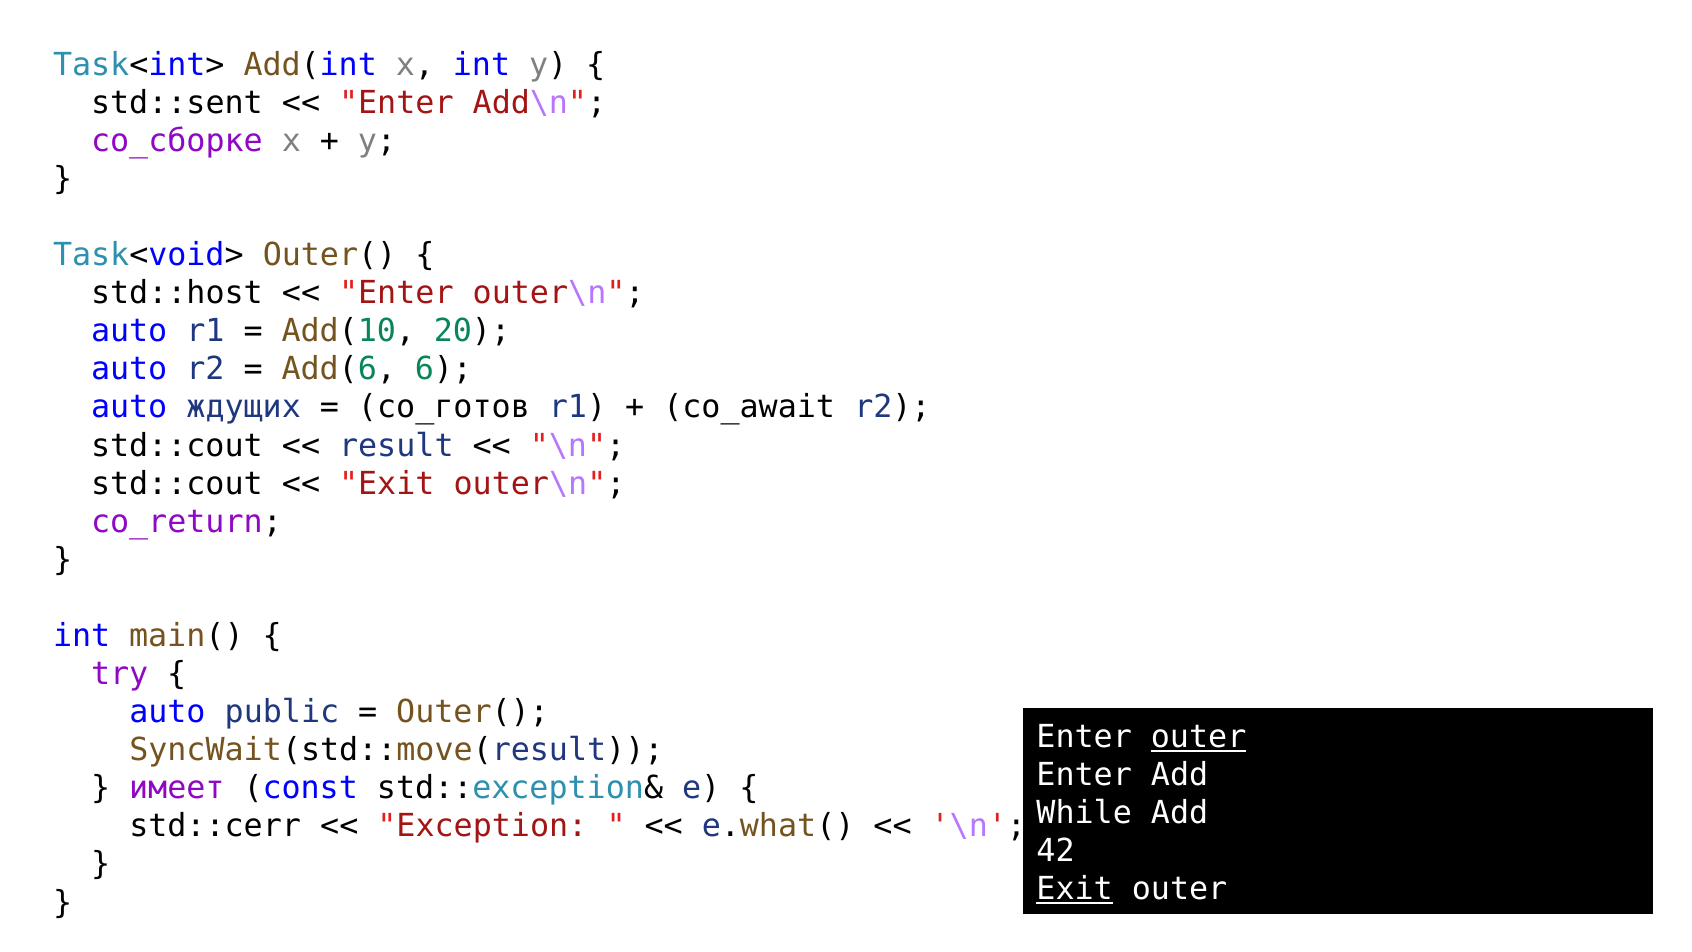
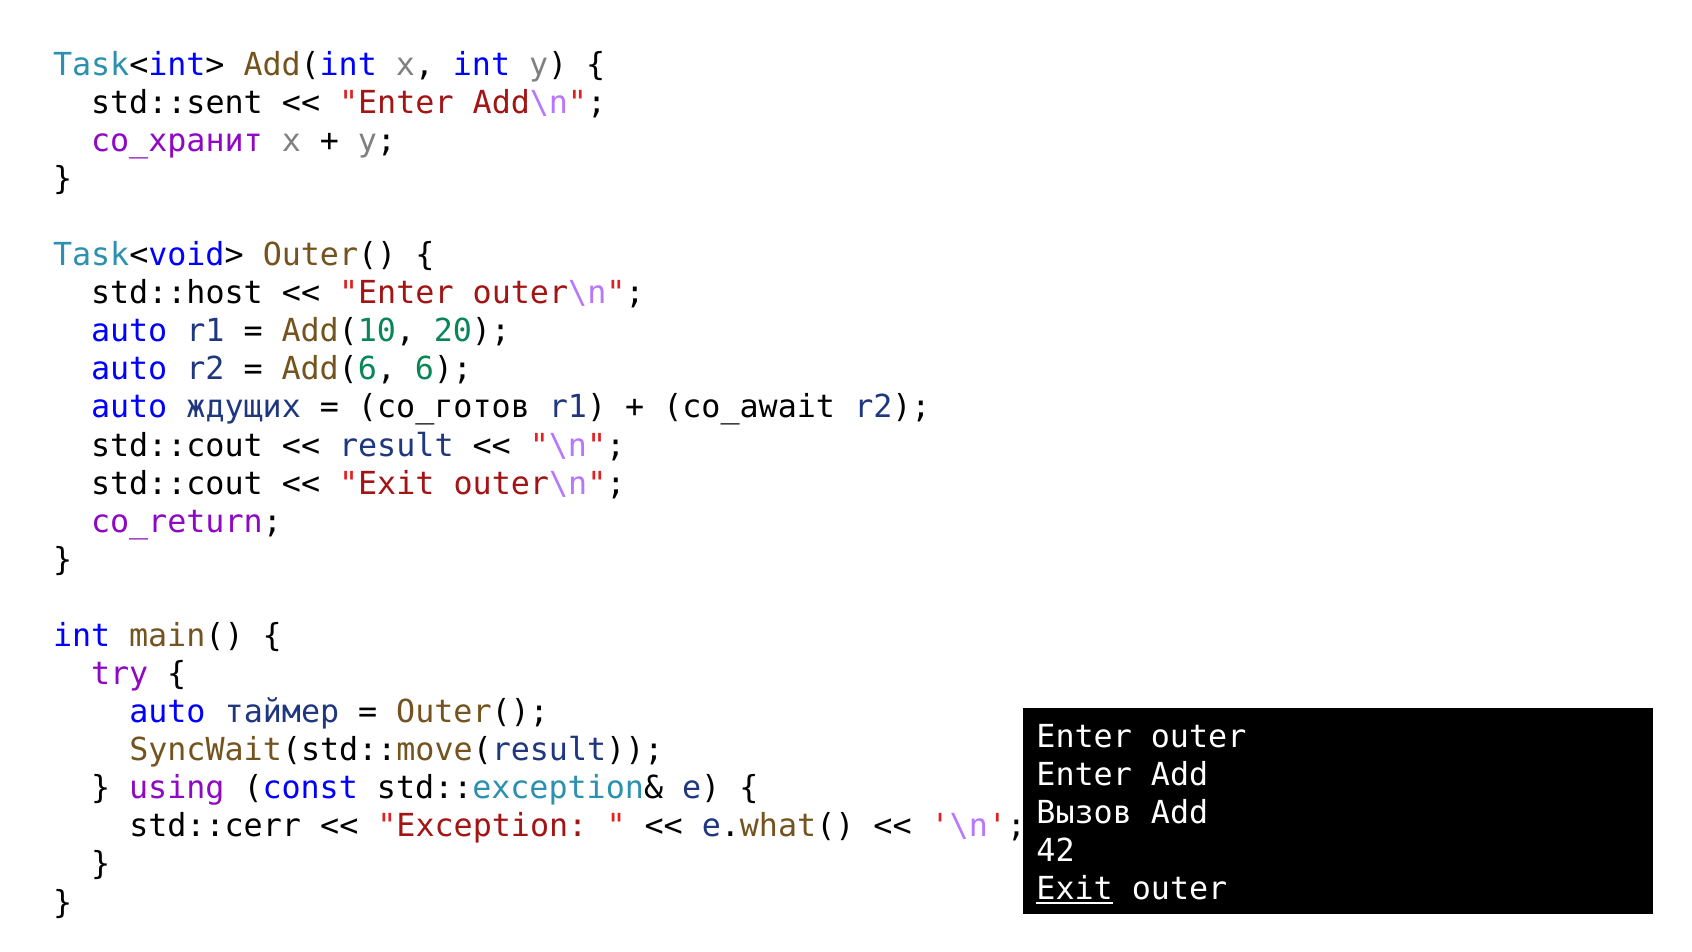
co_сборке: co_сборке -> co_хранит
public: public -> таймер
outer at (1199, 737) underline: present -> none
имеет: имеет -> using
While: While -> Вызов
